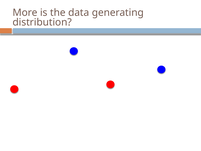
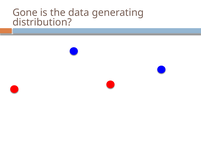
More: More -> Gone
